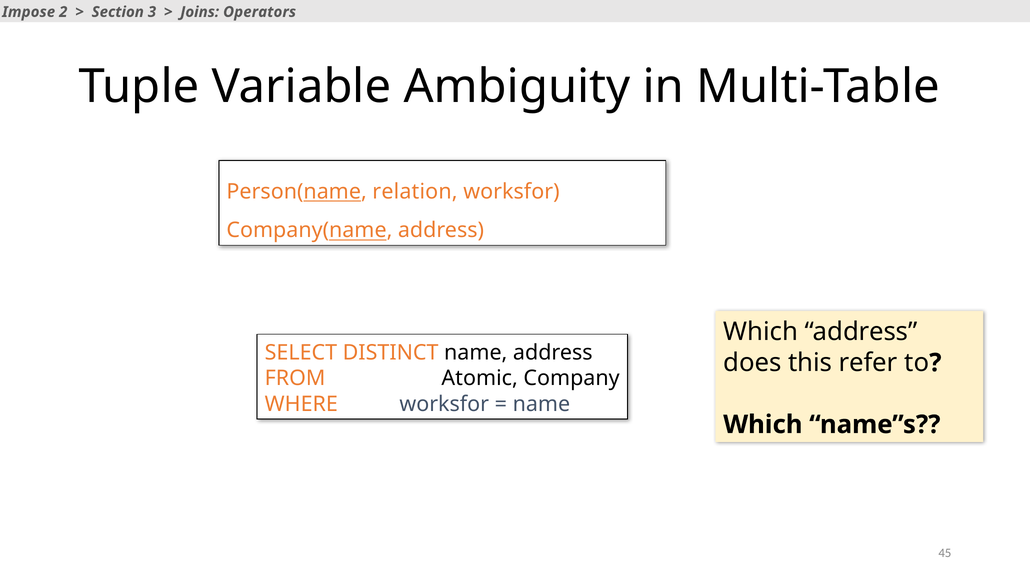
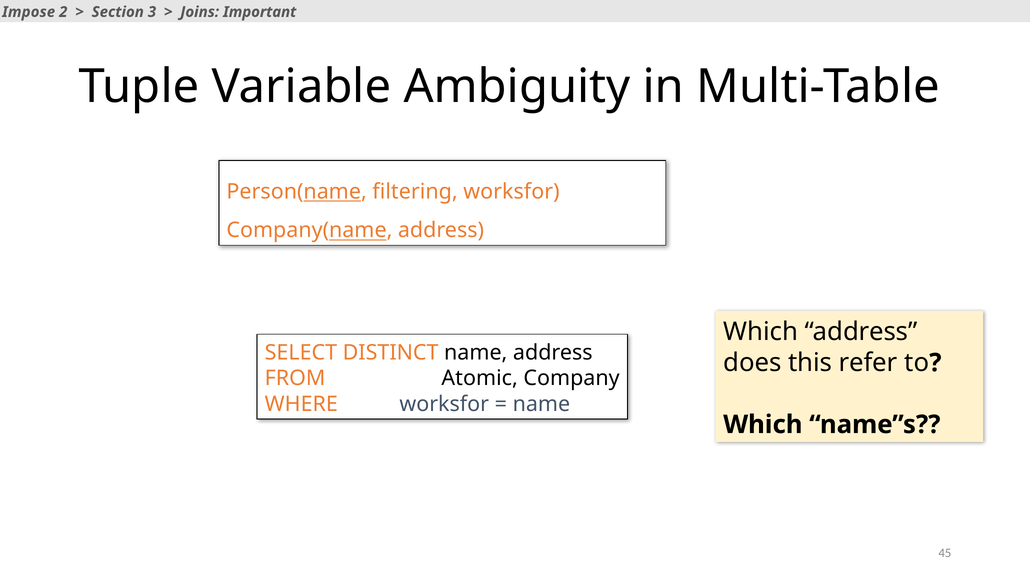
Operators: Operators -> Important
relation: relation -> filtering
